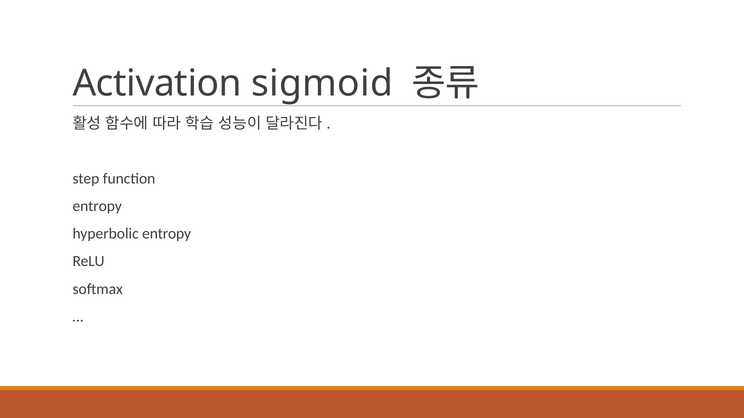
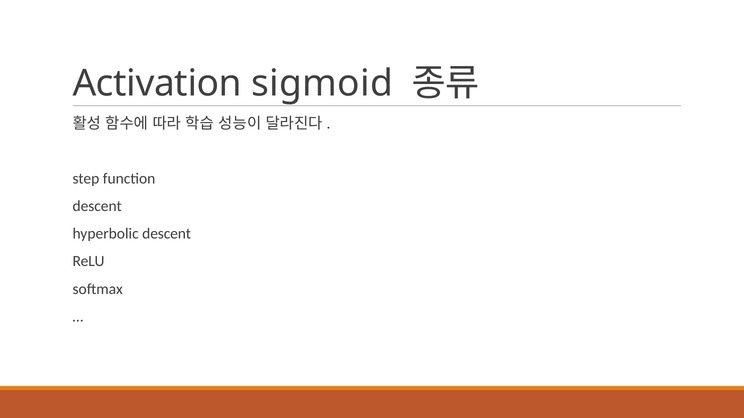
entropy at (97, 206): entropy -> descent
hyperbolic entropy: entropy -> descent
